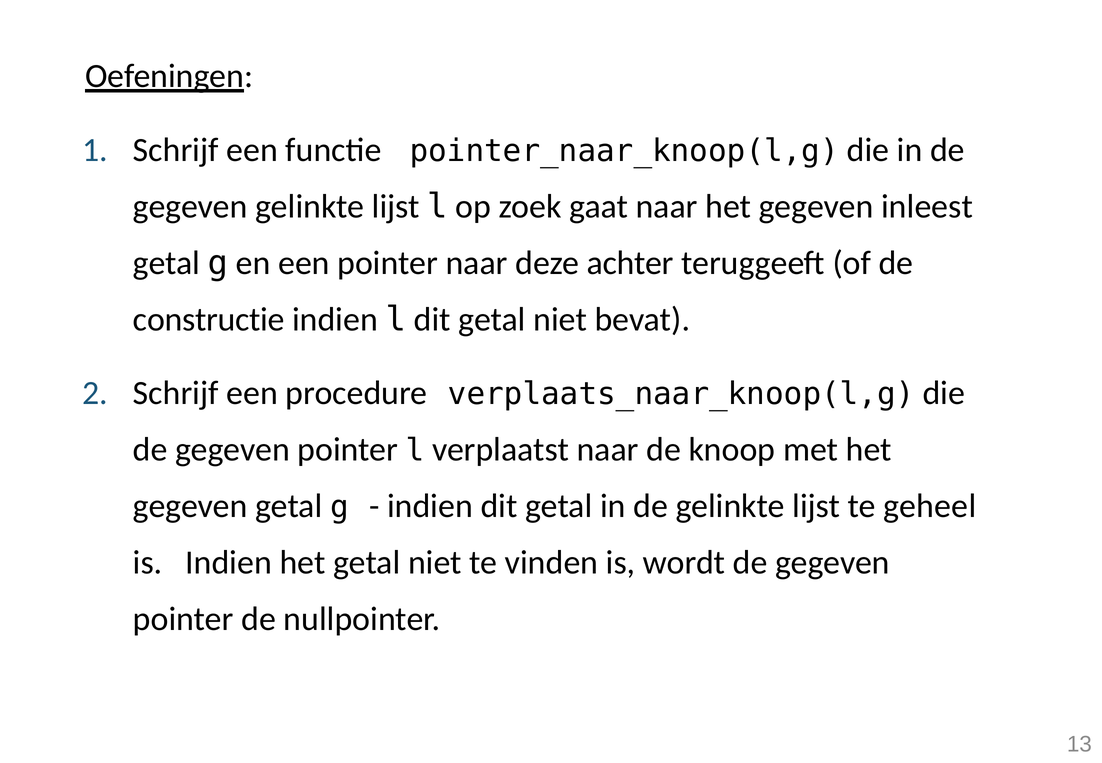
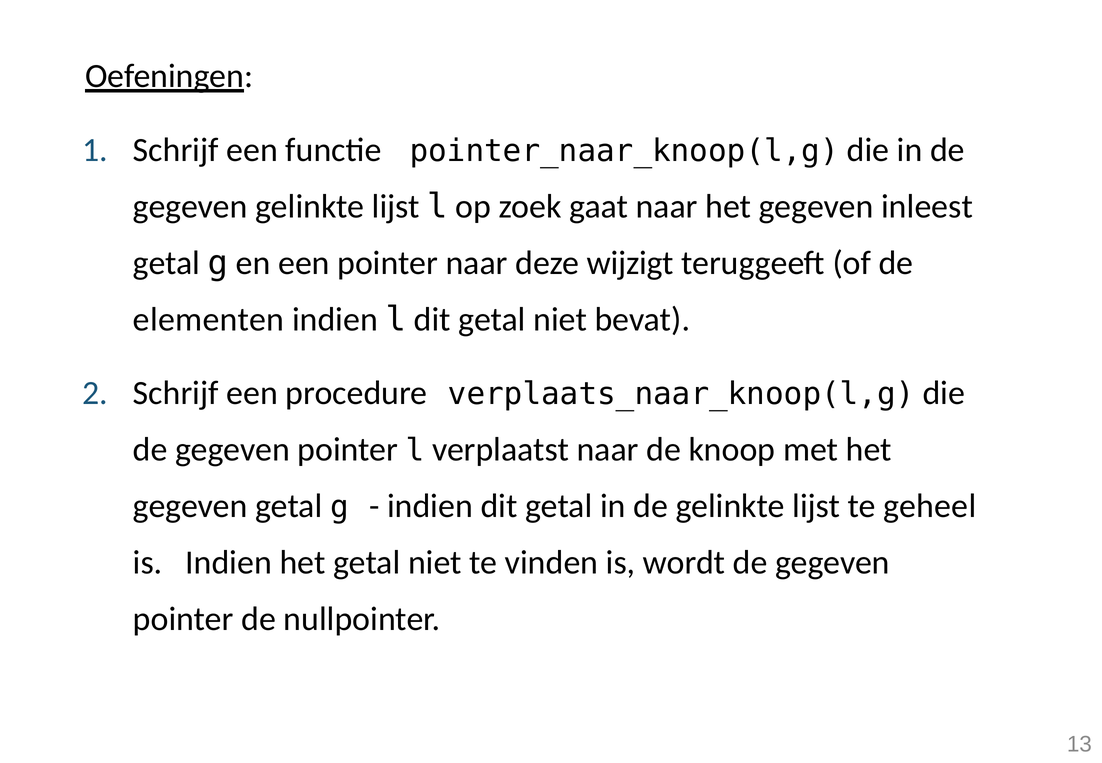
achter: achter -> wijzigt
constructie: constructie -> elementen
